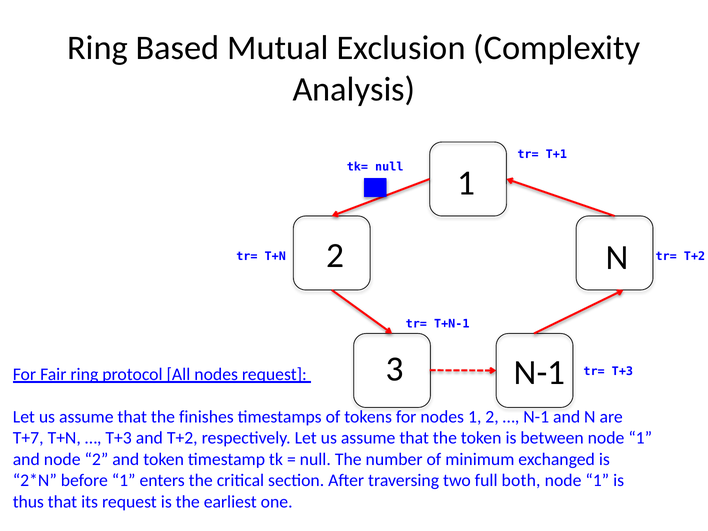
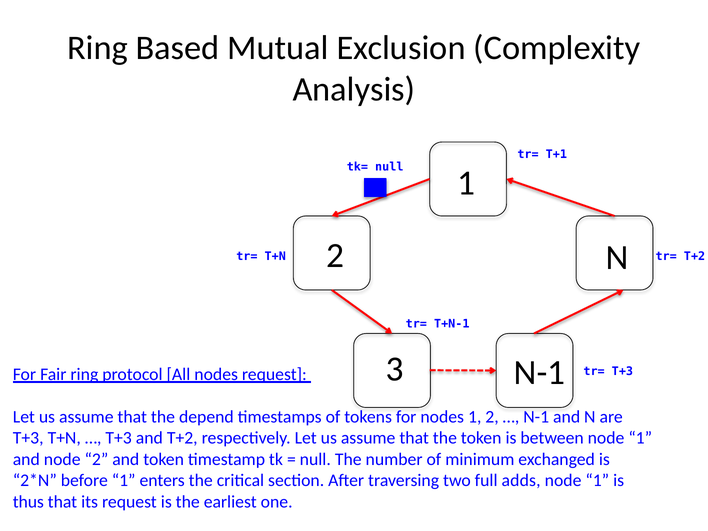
finishes: finishes -> depend
T+7 at (28, 438): T+7 -> T+3
both: both -> adds
